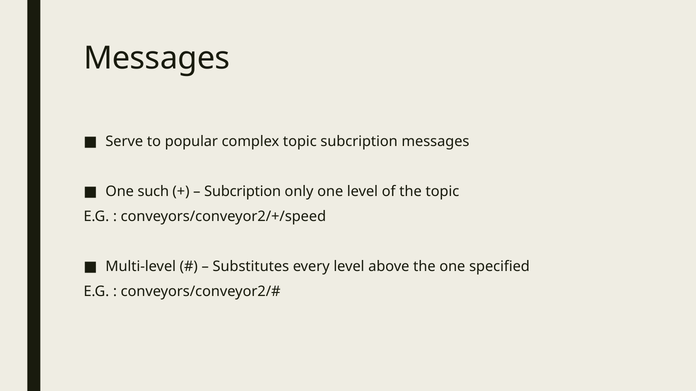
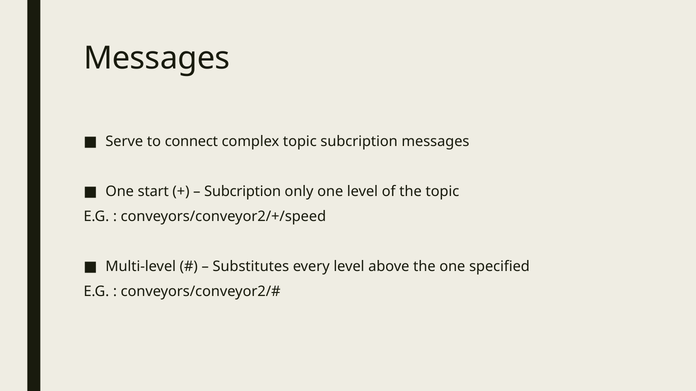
popular: popular -> connect
such: such -> start
